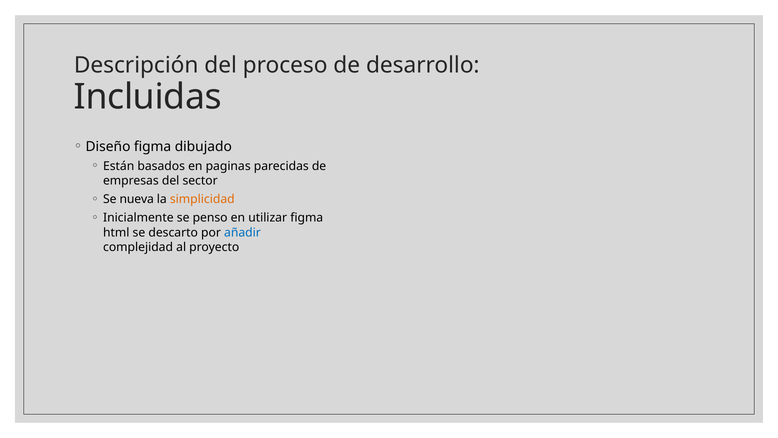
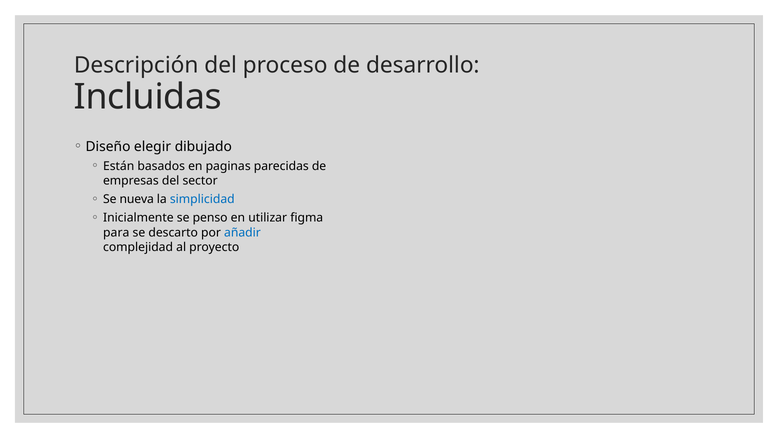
Diseño figma: figma -> elegir
simplicidad colour: orange -> blue
html: html -> para
